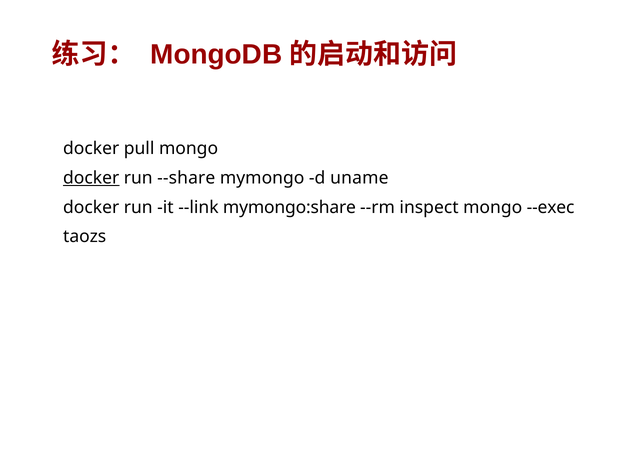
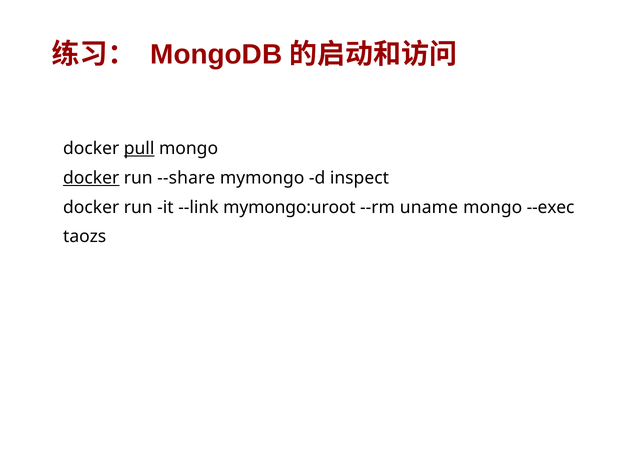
pull underline: none -> present
uname: uname -> inspect
mymongo:share: mymongo:share -> mymongo:uroot
inspect: inspect -> uname
